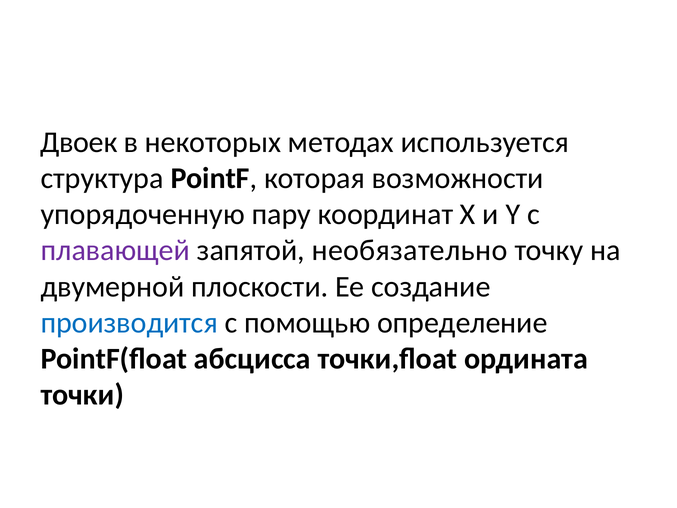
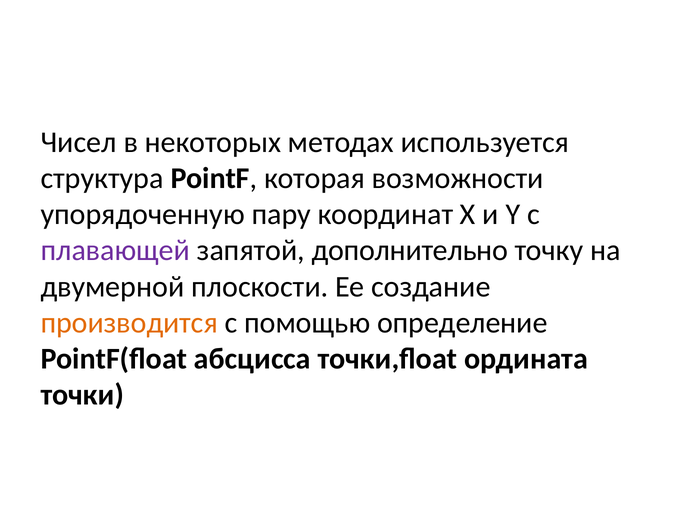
Двоек: Двоек -> Чисел
необязательно: необязательно -> дополнительно
производится colour: blue -> orange
